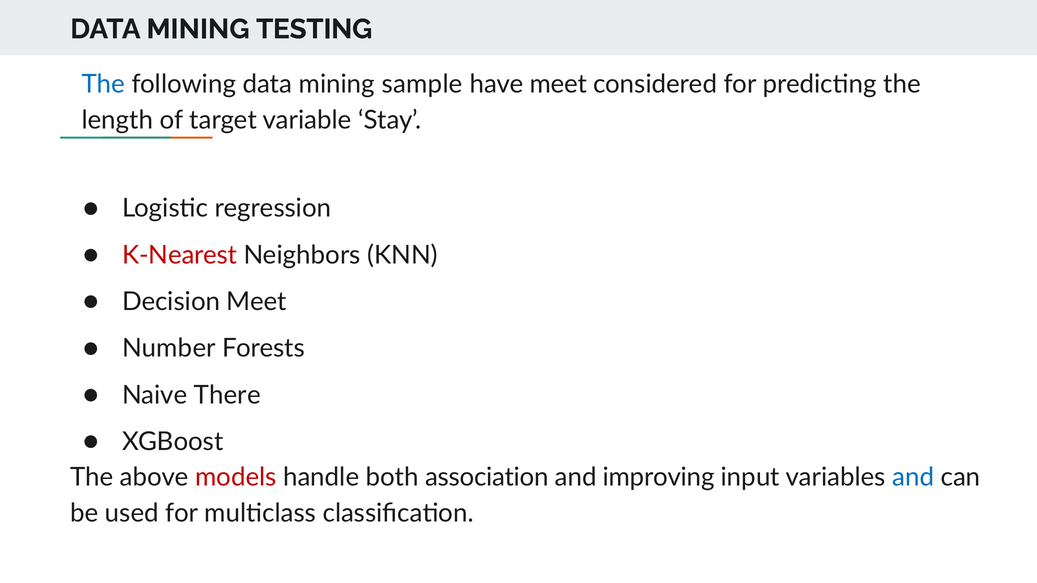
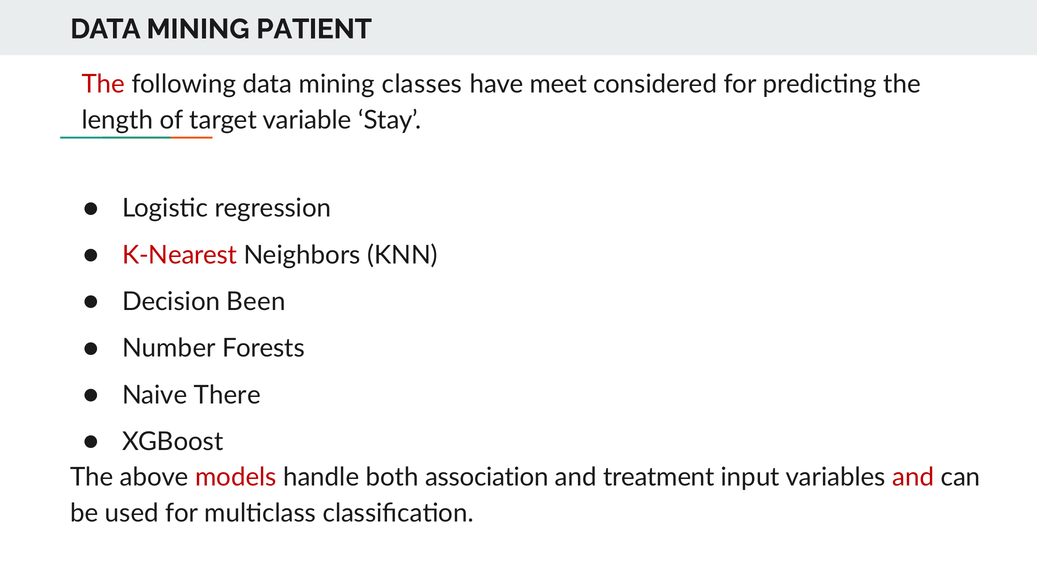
TESTING: TESTING -> PATIENT
The at (103, 84) colour: blue -> red
sample: sample -> classes
Decision Meet: Meet -> Been
improving: improving -> treatment
and at (913, 478) colour: blue -> red
